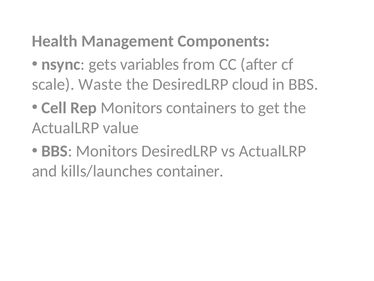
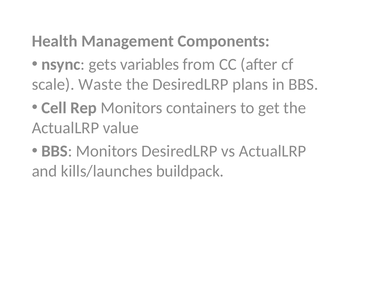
cloud: cloud -> plans
container: container -> buildpack
